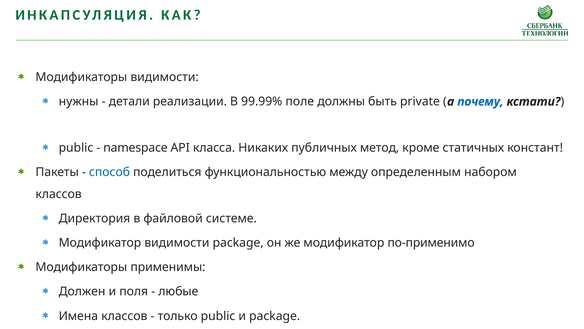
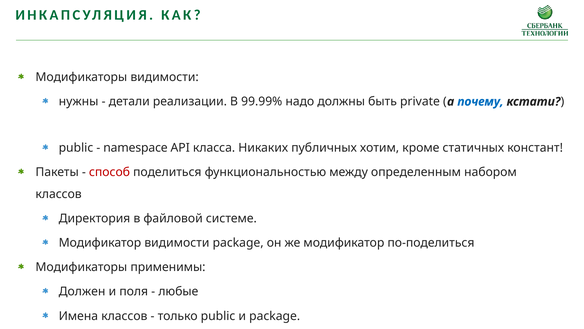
поле: поле -> надо
метод: метод -> хотим
способ colour: blue -> red
по-применимо: по-применимо -> по-поделиться
